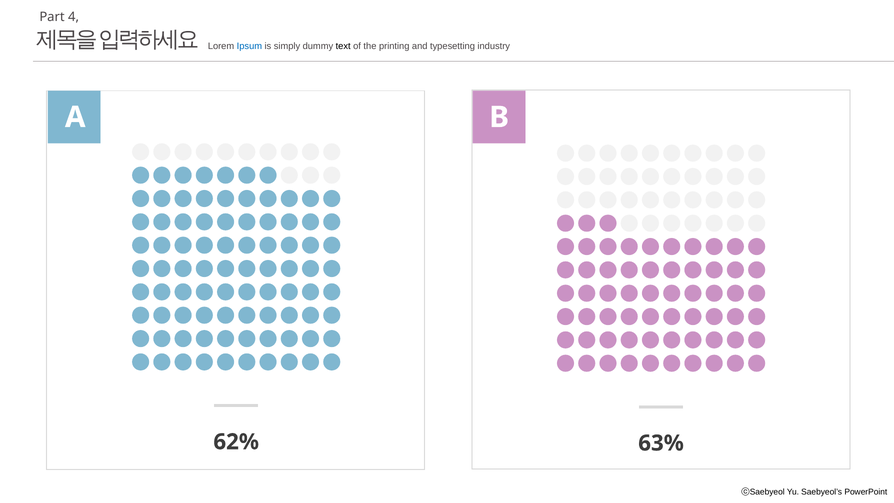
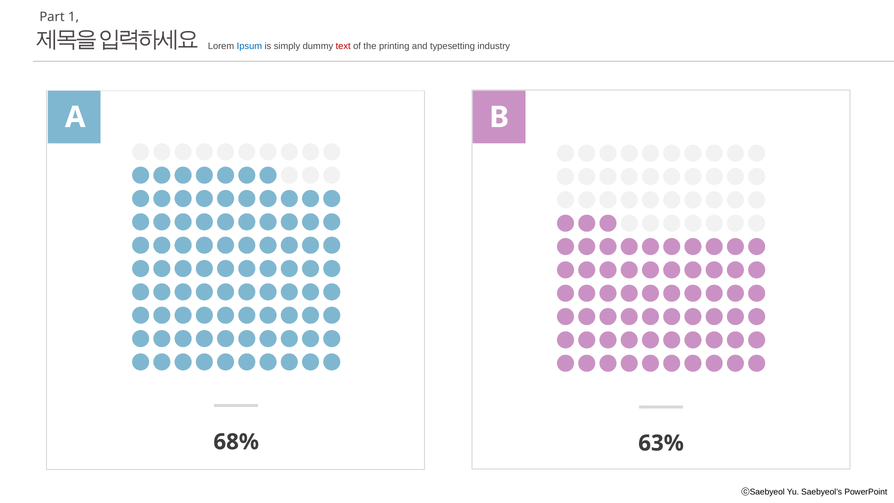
4: 4 -> 1
text colour: black -> red
62%: 62% -> 68%
